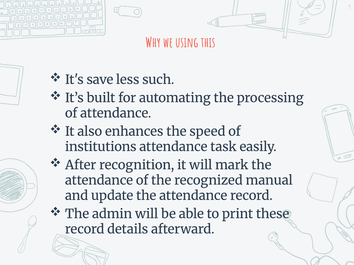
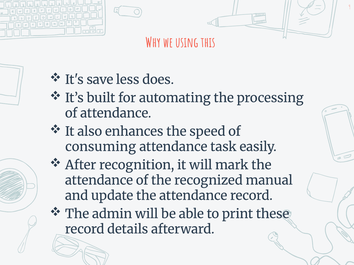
such: such -> does
institutions: institutions -> consuming
